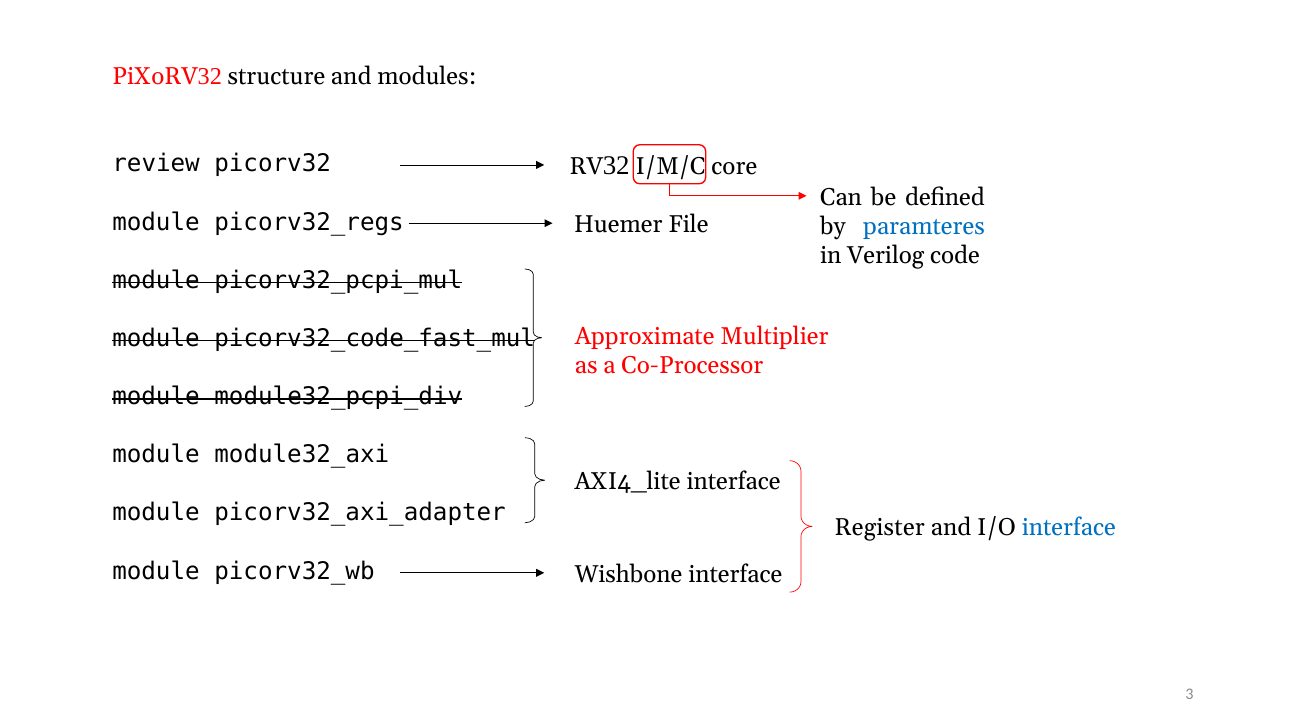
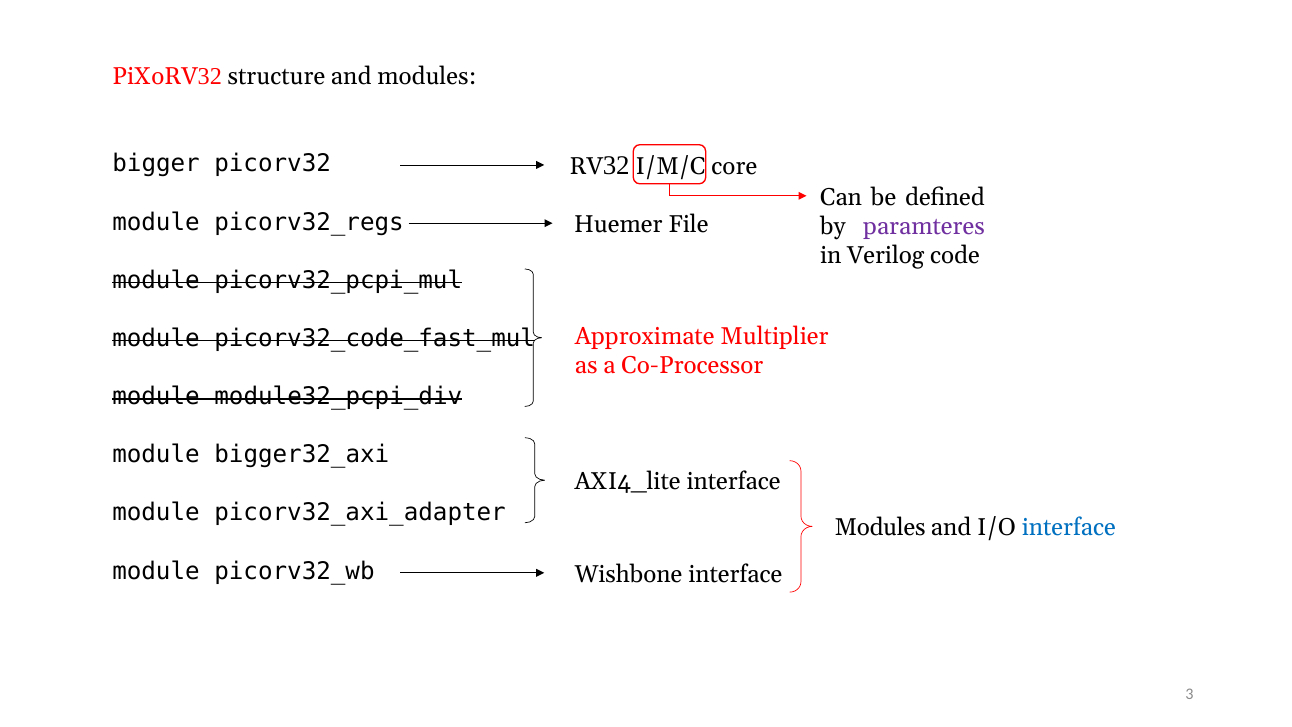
review: review -> bigger
paramteres colour: blue -> purple
module32_axi: module32_axi -> bigger32_axi
Register at (880, 528): Register -> Modules
